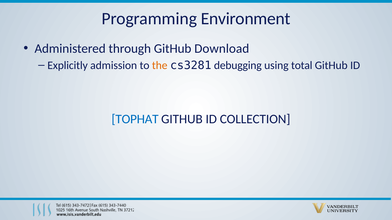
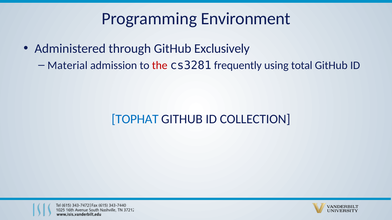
Download: Download -> Exclusively
Explicitly: Explicitly -> Material
the colour: orange -> red
debugging: debugging -> frequently
